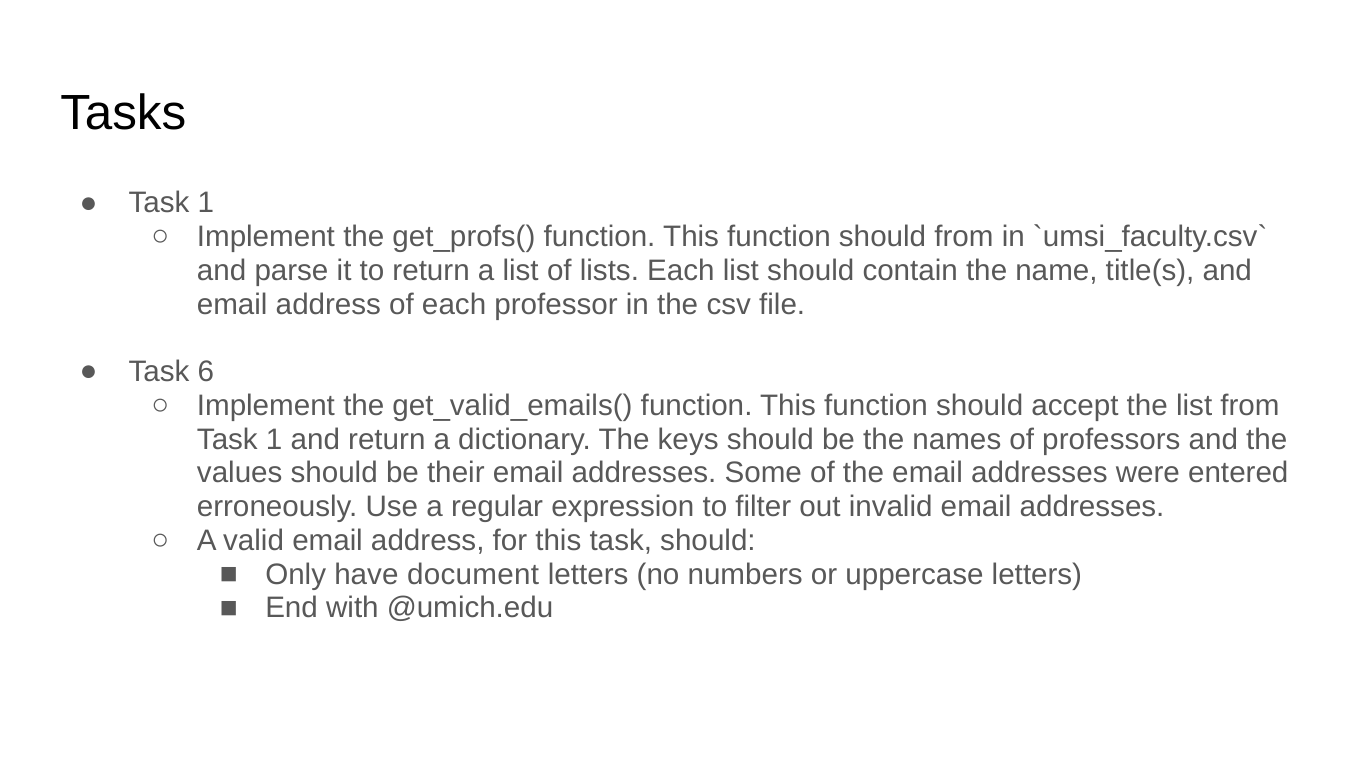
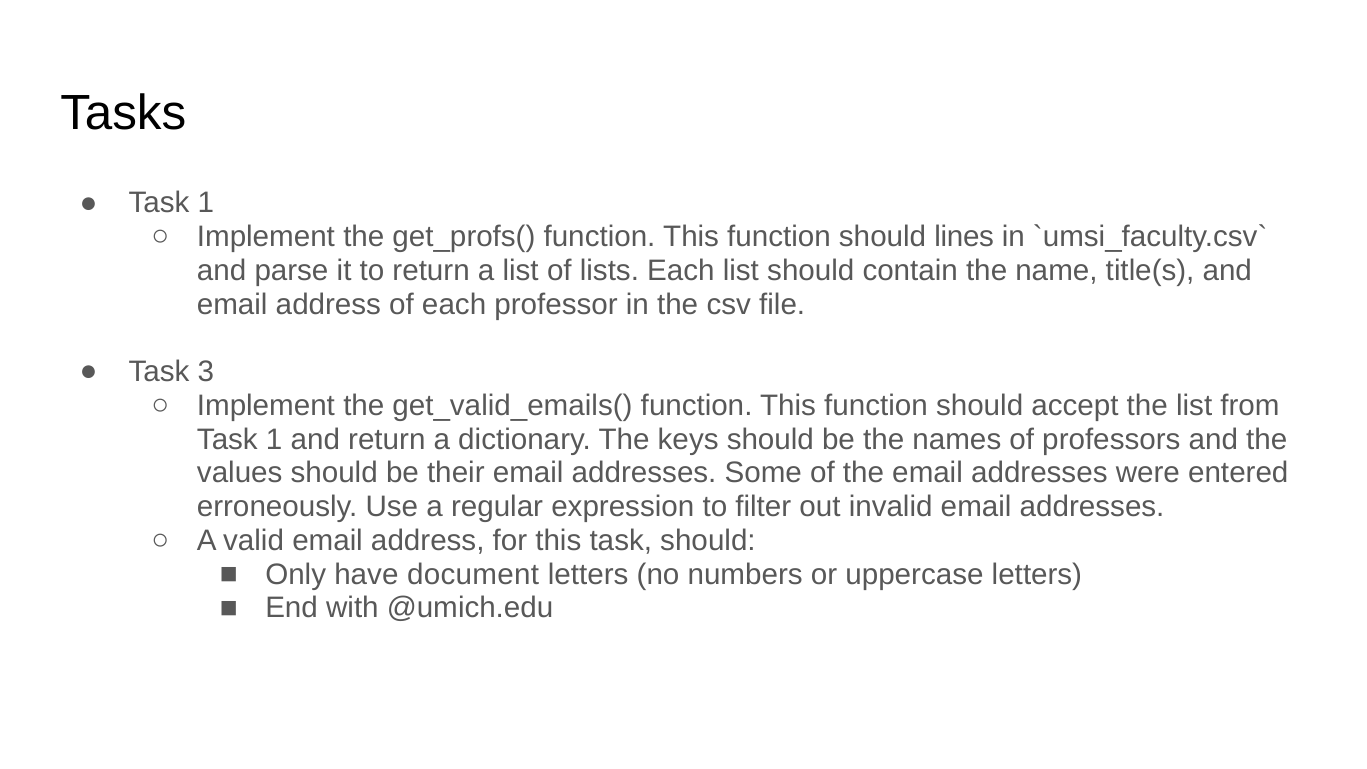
should from: from -> lines
6: 6 -> 3
